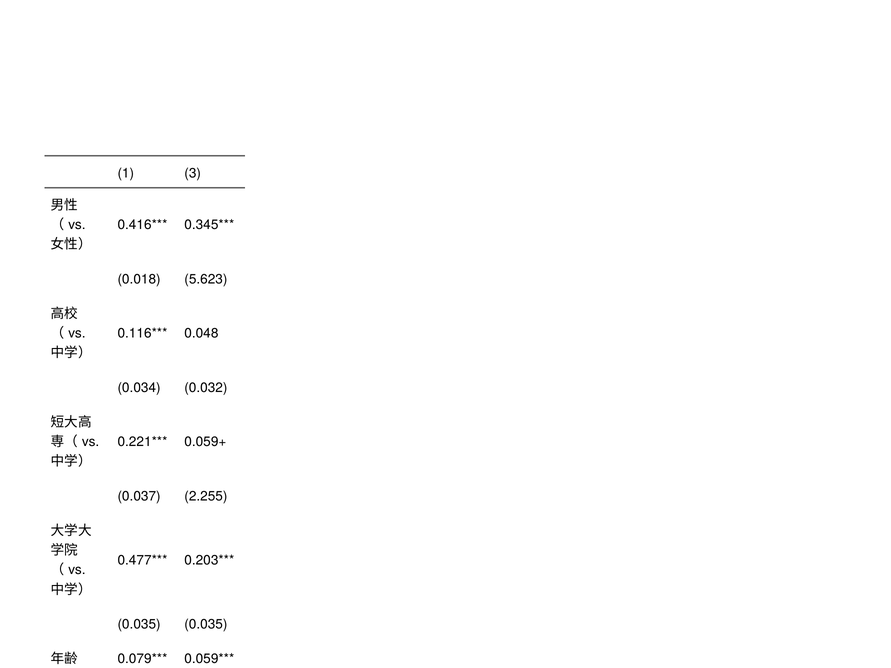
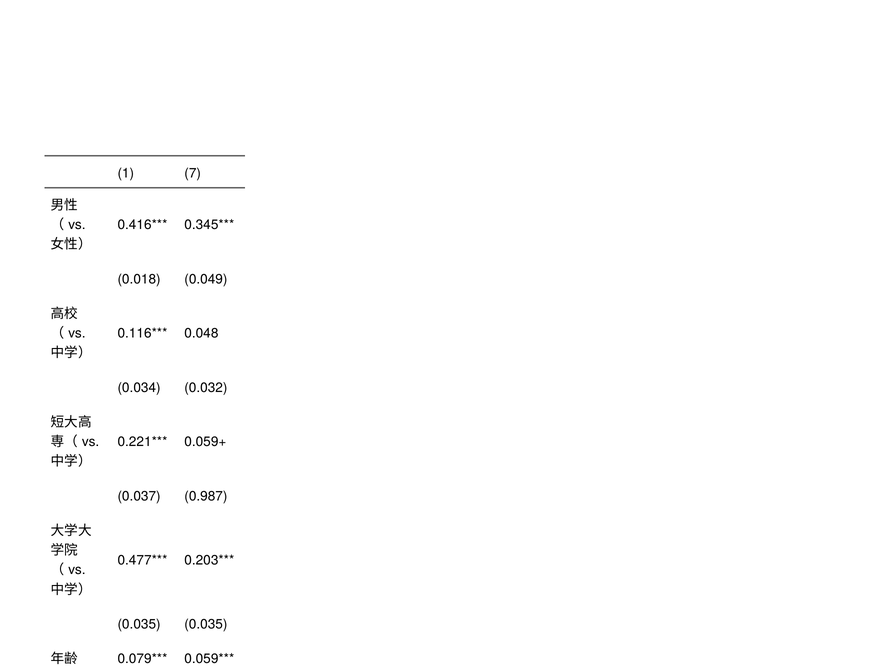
3: 3 -> 7
0.018 5.623: 5.623 -> 0.049
2.255: 2.255 -> 0.987
